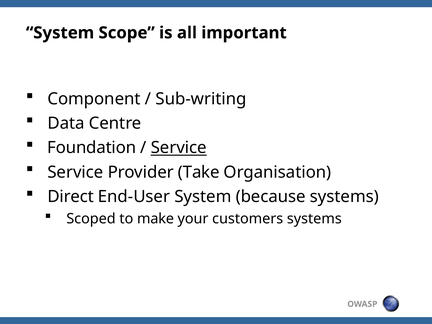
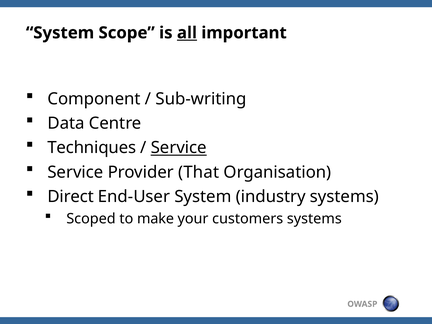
all underline: none -> present
Foundation: Foundation -> Techniques
Take: Take -> That
because: because -> industry
